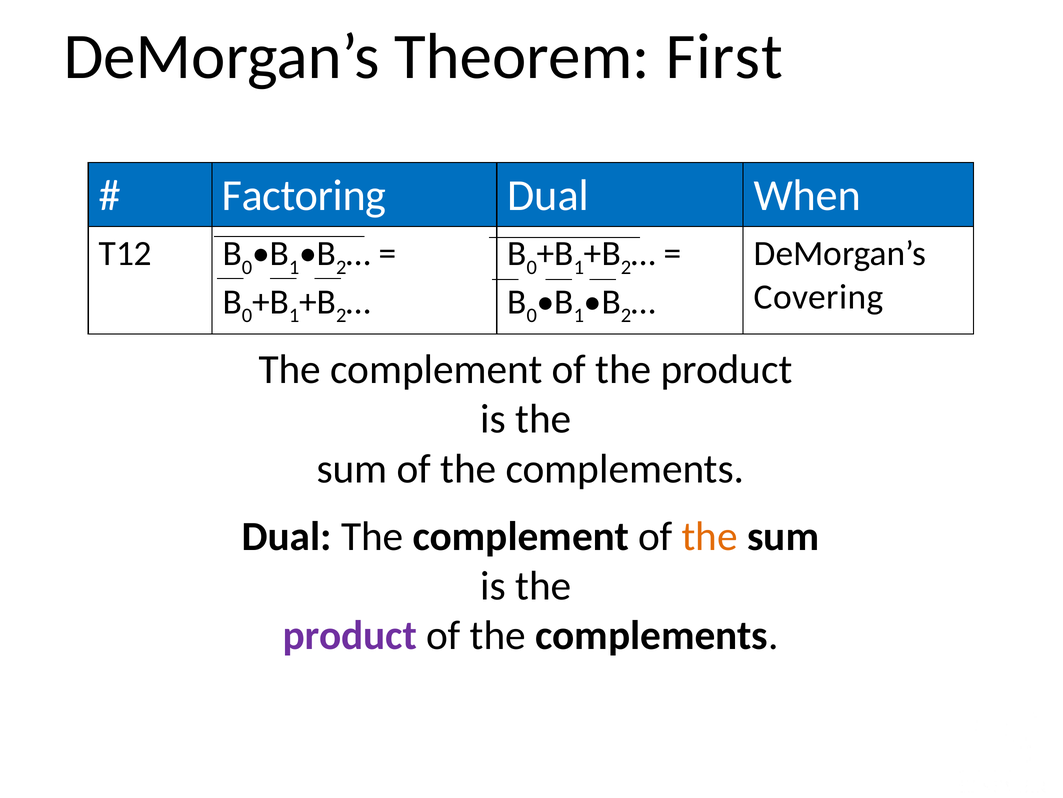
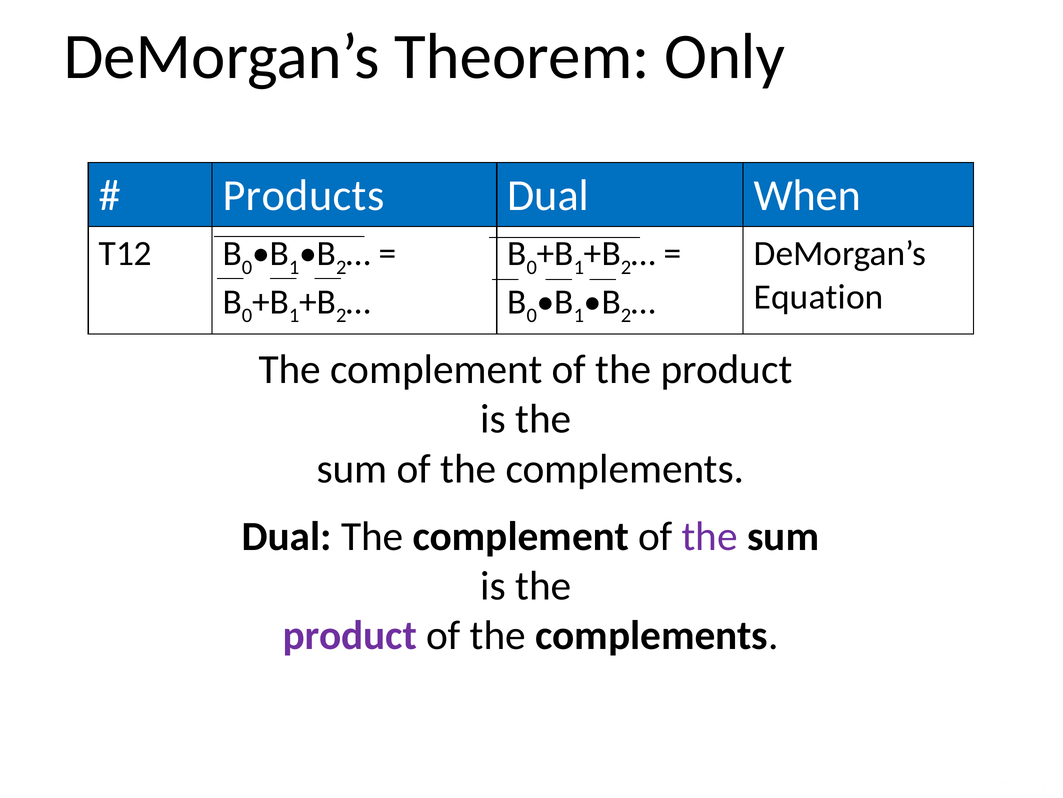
First: First -> Only
Factoring: Factoring -> Products
Covering: Covering -> Equation
the at (710, 536) colour: orange -> purple
